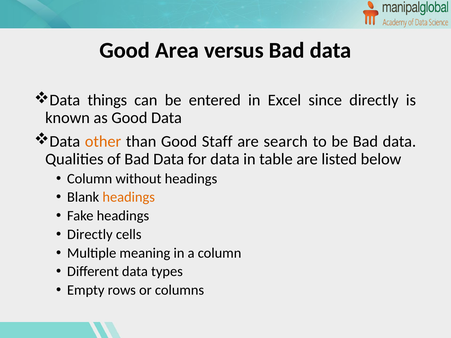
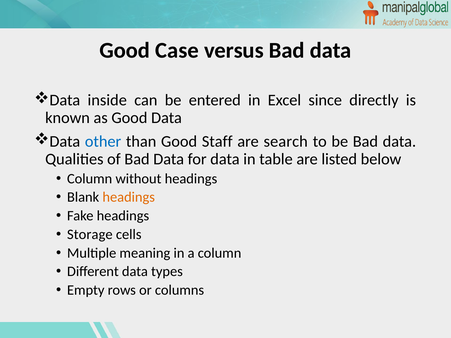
Area: Area -> Case
things: things -> inside
other colour: orange -> blue
Directly at (90, 235): Directly -> Storage
